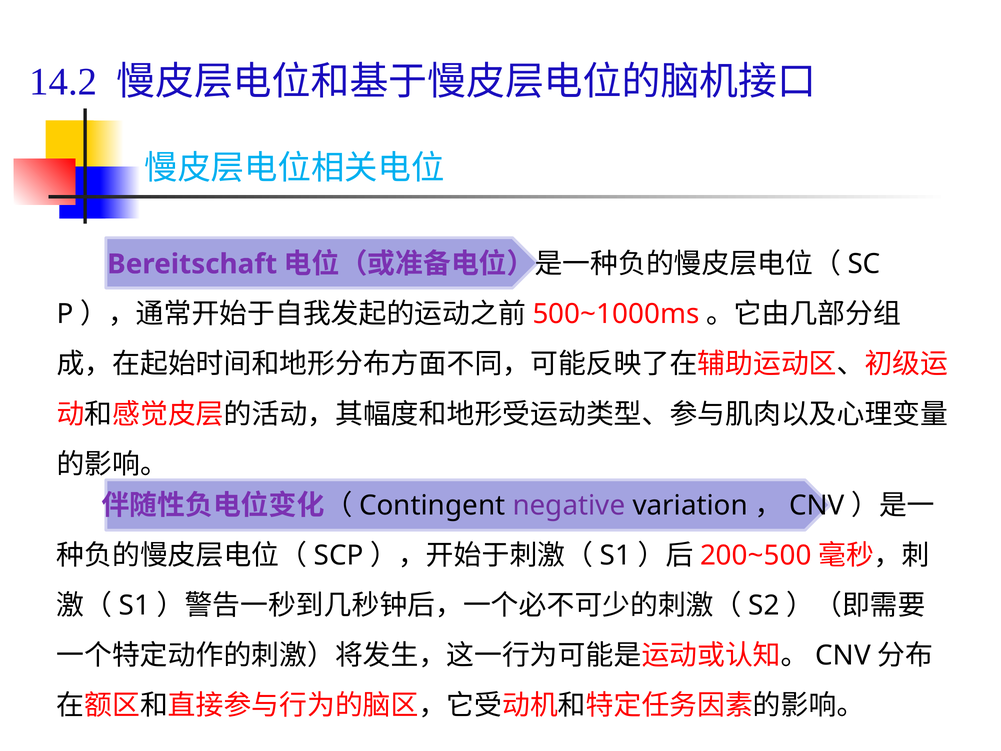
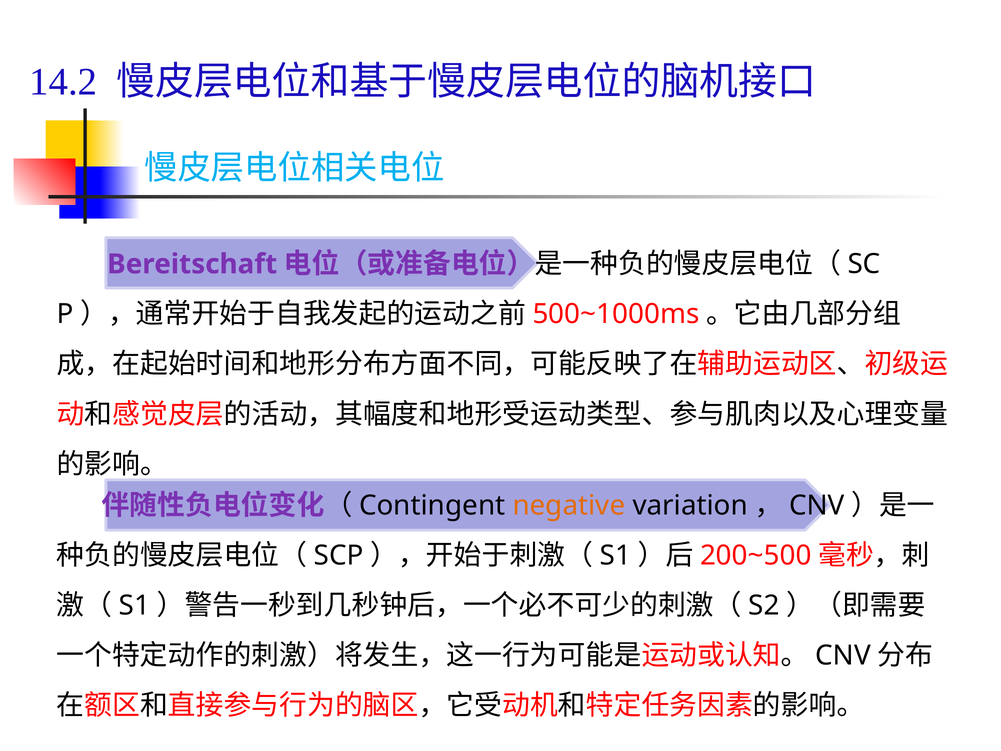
negative colour: purple -> orange
